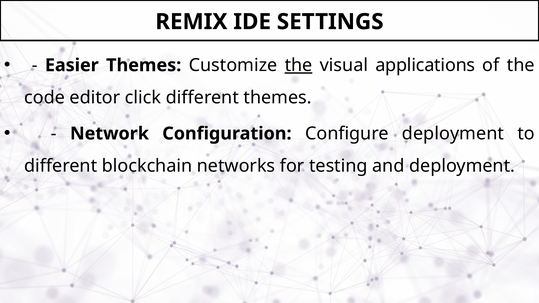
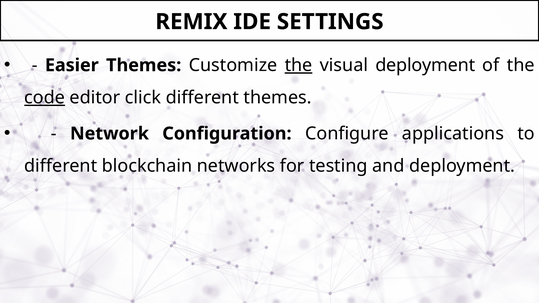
visual applications: applications -> deployment
code underline: none -> present
Configure deployment: deployment -> applications
